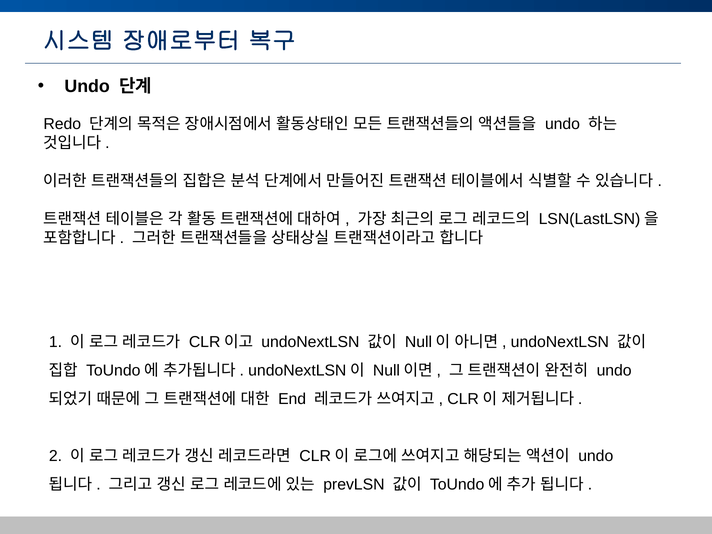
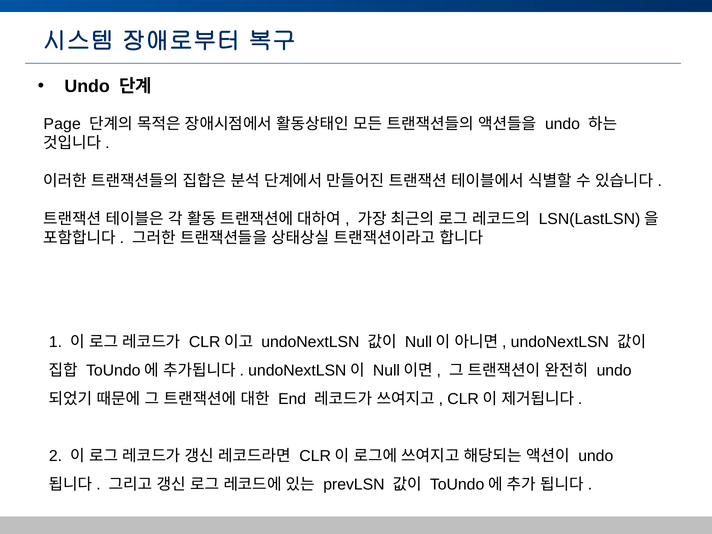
Redo: Redo -> Page
